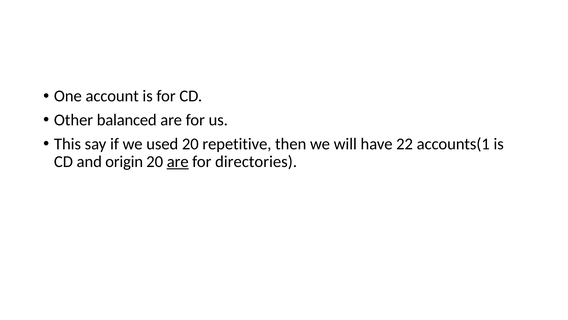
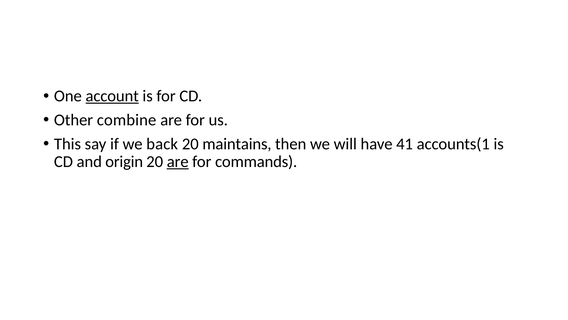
account underline: none -> present
balanced: balanced -> combine
used: used -> back
repetitive: repetitive -> maintains
22: 22 -> 41
directories: directories -> commands
